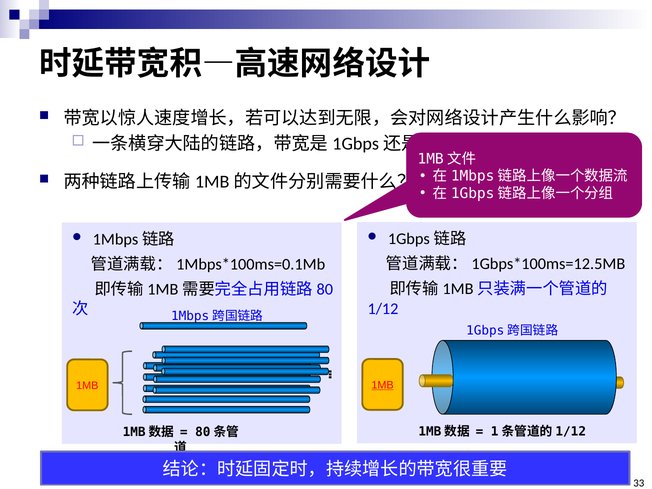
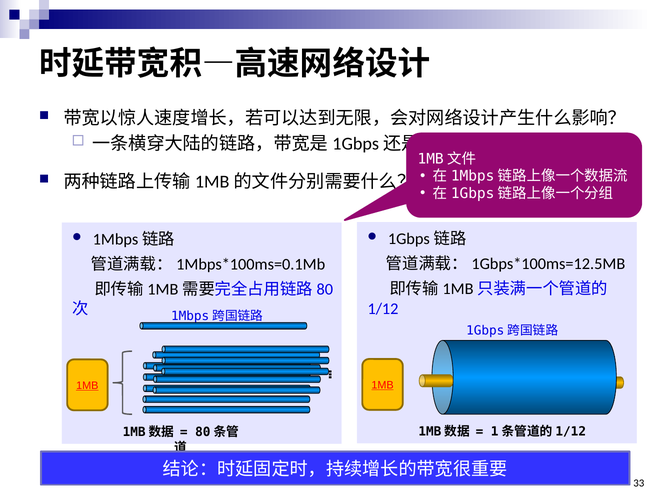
1MB at (87, 386) underline: none -> present
